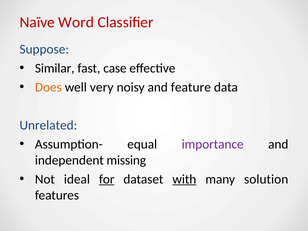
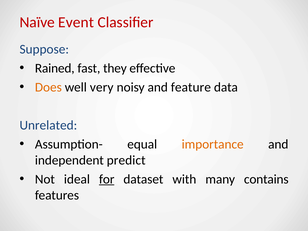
Word: Word -> Event
Similar: Similar -> Rained
case: case -> they
importance colour: purple -> orange
missing: missing -> predict
with underline: present -> none
solution: solution -> contains
